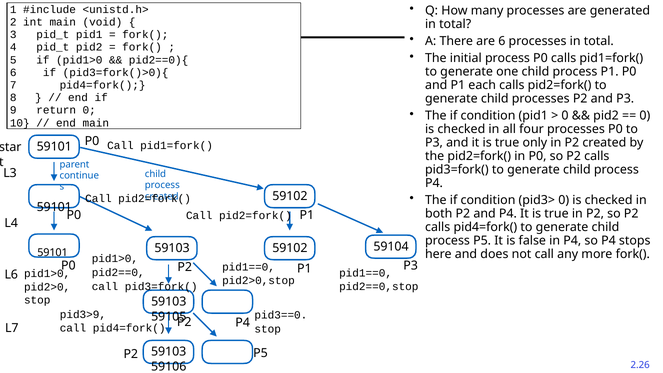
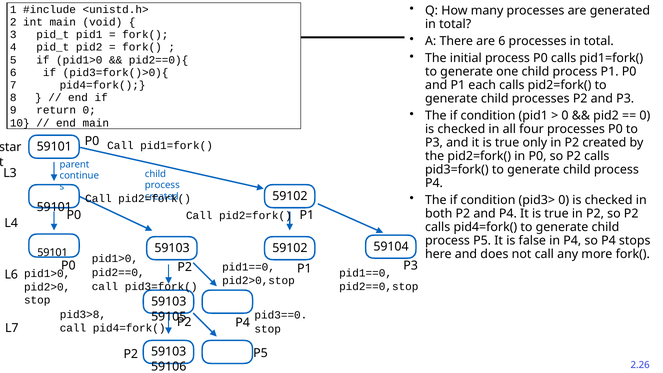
pid3>9: pid3>9 -> pid3>8
